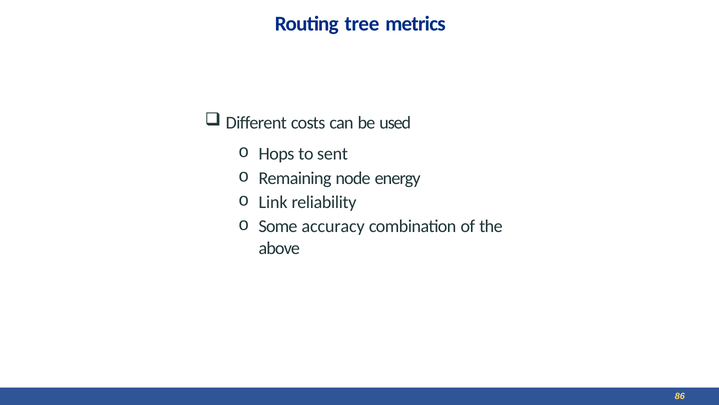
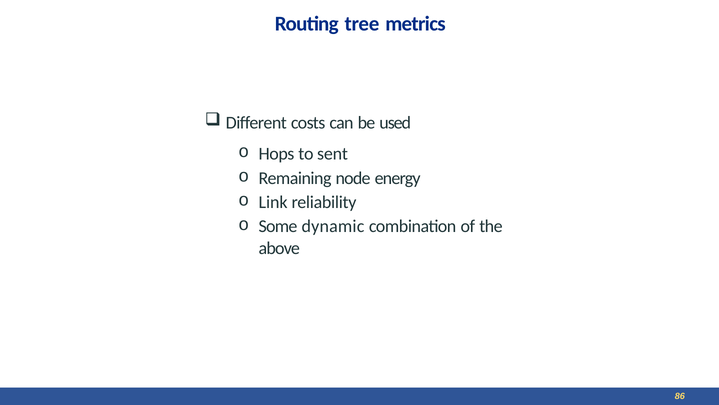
accuracy: accuracy -> dynamic
